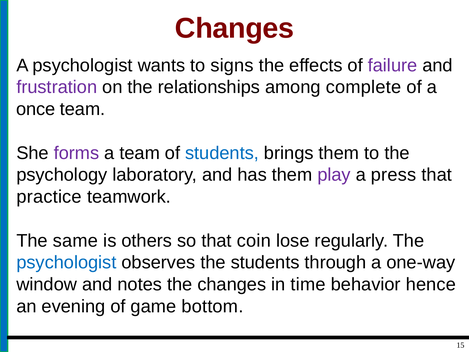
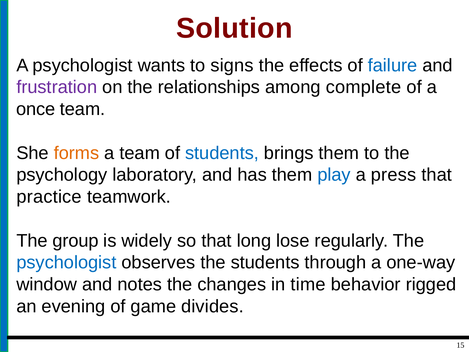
Changes at (235, 28): Changes -> Solution
failure colour: purple -> blue
forms colour: purple -> orange
play colour: purple -> blue
same: same -> group
others: others -> widely
coin: coin -> long
hence: hence -> rigged
bottom: bottom -> divides
